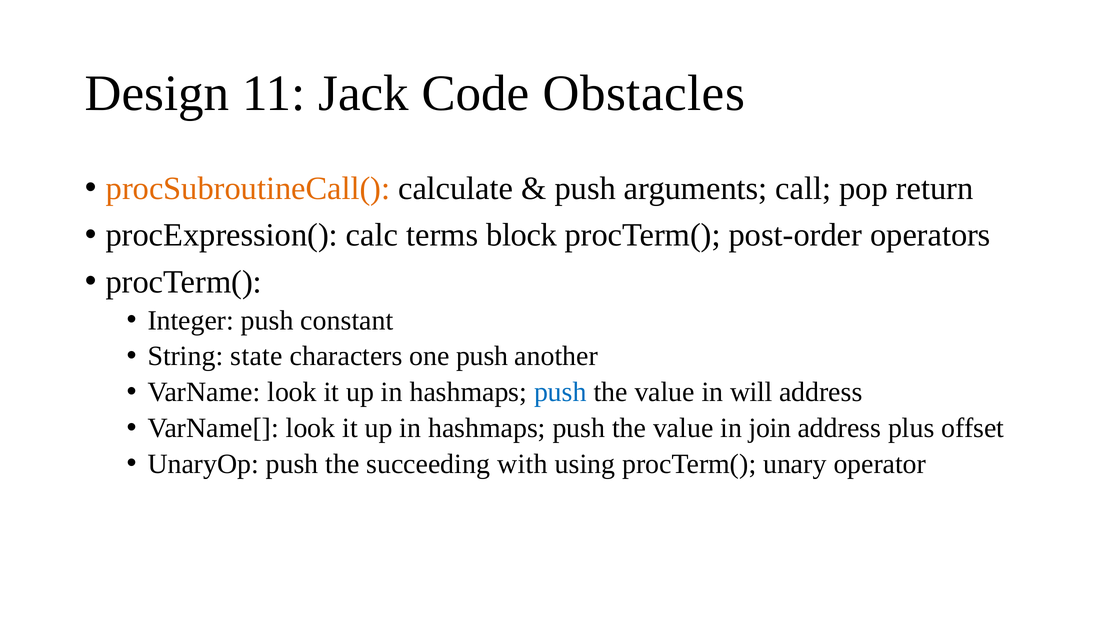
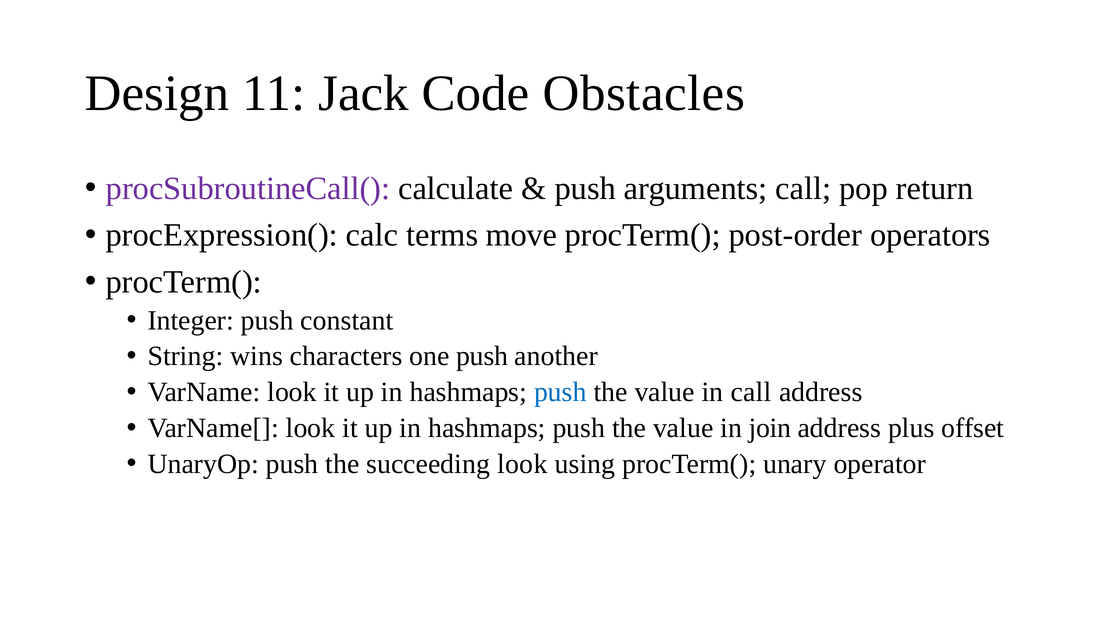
procSubroutineCall( colour: orange -> purple
block: block -> move
state: state -> wins
in will: will -> call
succeeding with: with -> look
